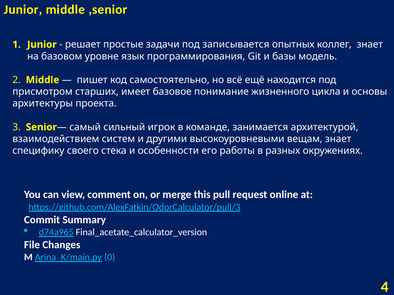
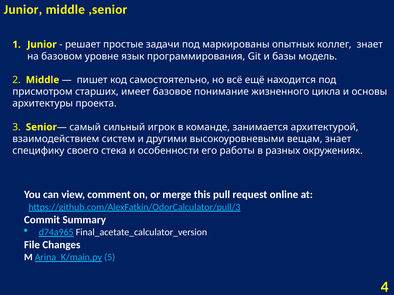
записывается: записывается -> маркированы
0: 0 -> 5
